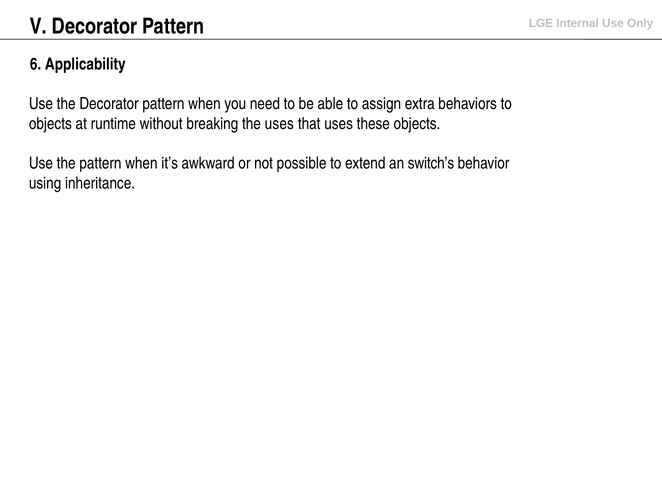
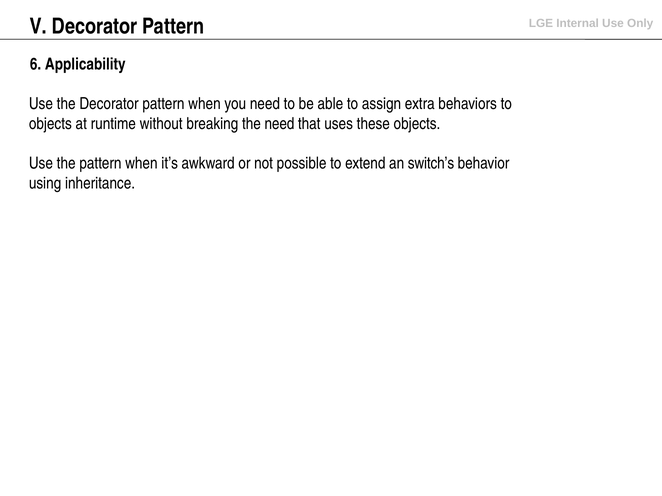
the uses: uses -> need
